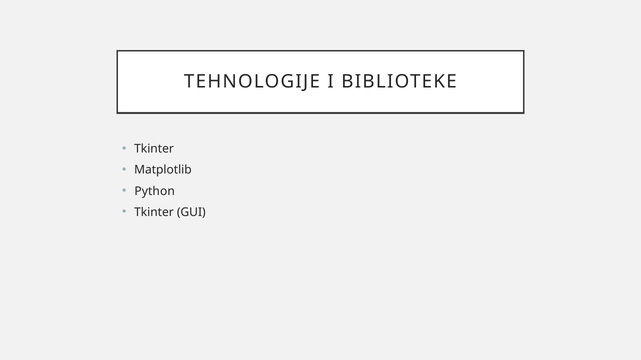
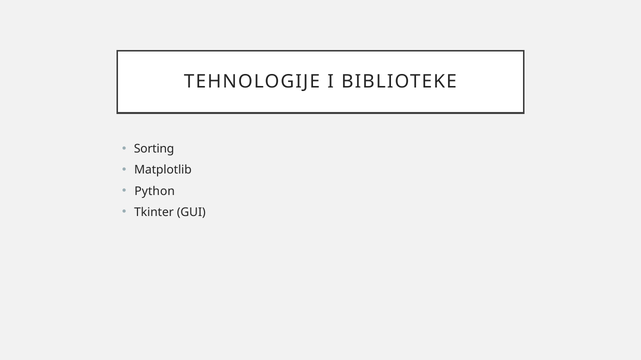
Tkinter at (154, 149): Tkinter -> Sorting
